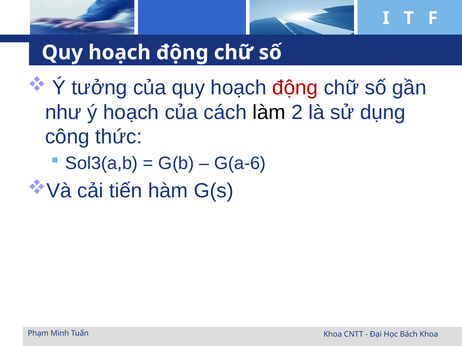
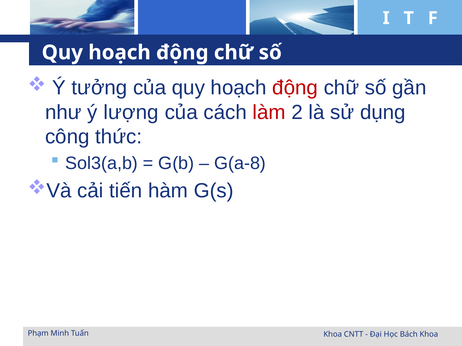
ý hoạch: hoạch -> lượng
làm colour: black -> red
G(a-6: G(a-6 -> G(a-8
